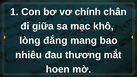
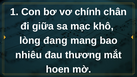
đắng: đắng -> đang
